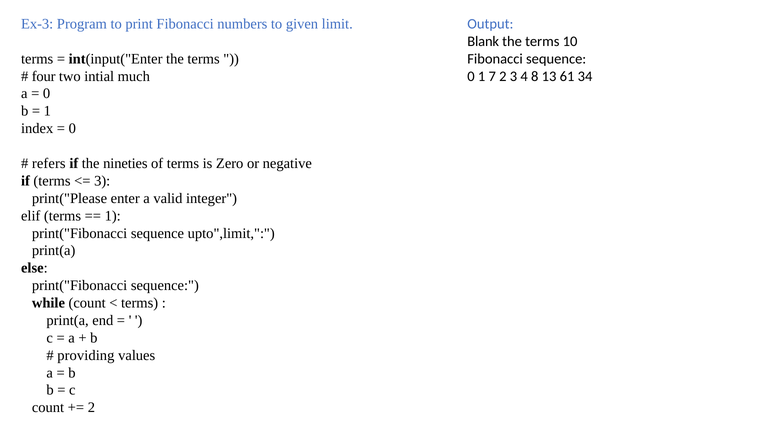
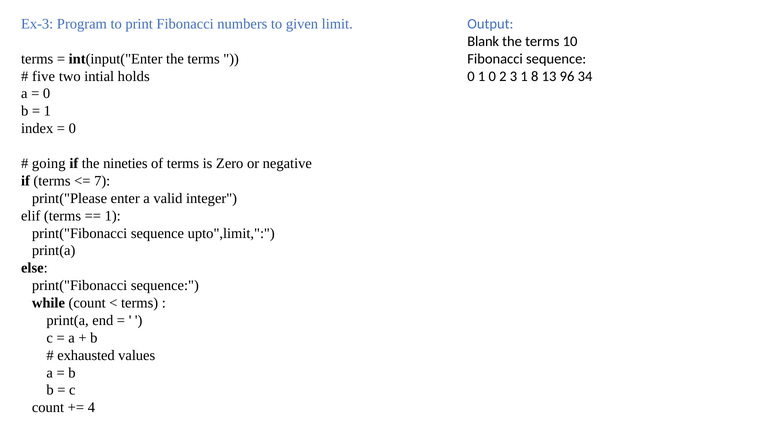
four: four -> five
much: much -> holds
1 7: 7 -> 0
3 4: 4 -> 1
61: 61 -> 96
refers: refers -> going
3 at (102, 181): 3 -> 7
providing: providing -> exhausted
2 at (91, 408): 2 -> 4
